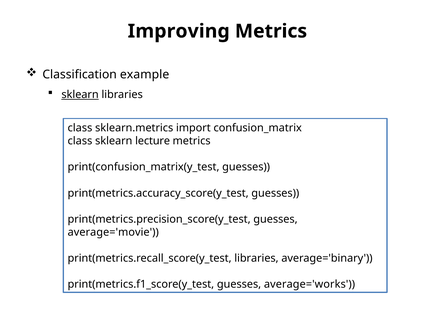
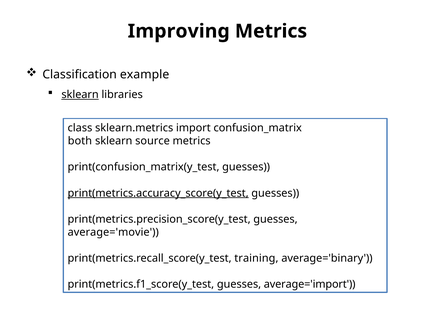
class at (80, 141): class -> both
lecture: lecture -> source
print(metrics.accuracy_score(y_test underline: none -> present
print(metrics.recall_score(y_test libraries: libraries -> training
average='works: average='works -> average='import
